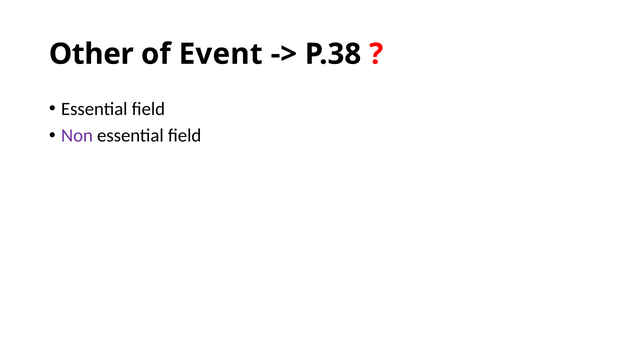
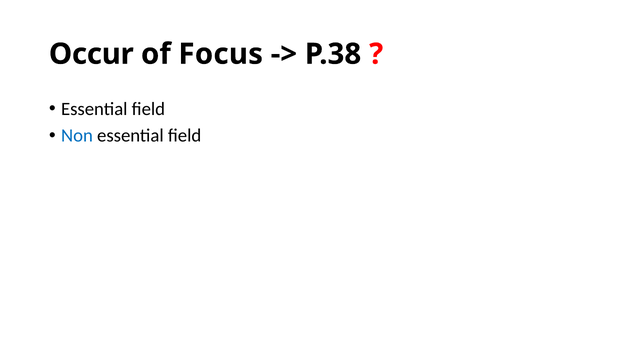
Other: Other -> Occur
Event: Event -> Focus
Non colour: purple -> blue
